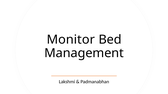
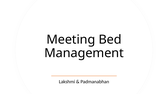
Monitor: Monitor -> Meeting
